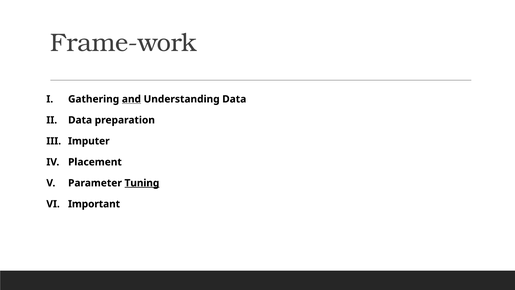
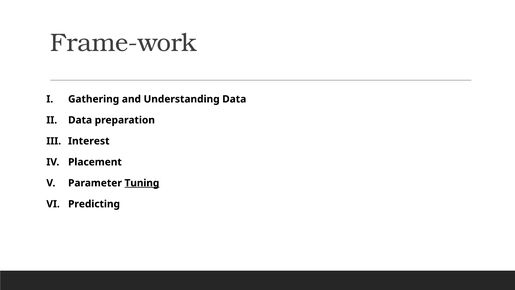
and underline: present -> none
Imputer: Imputer -> Interest
Important: Important -> Predicting
